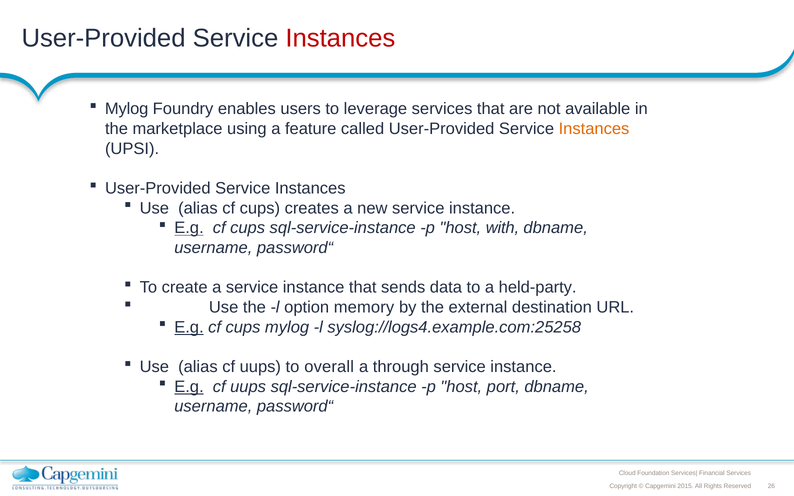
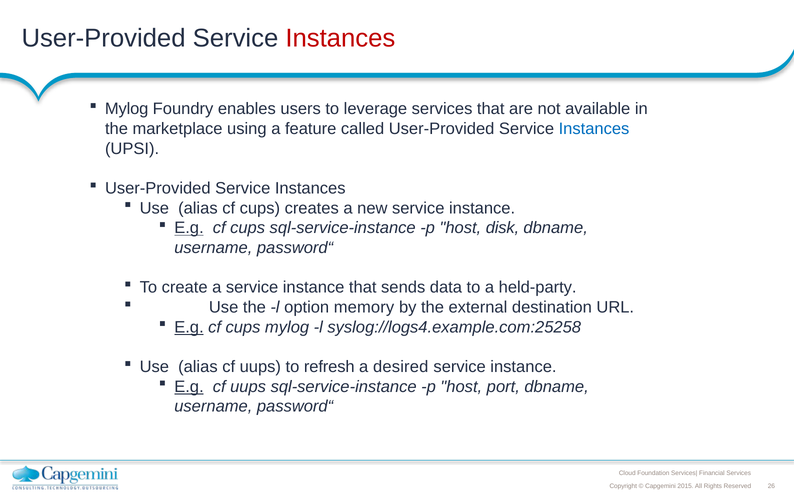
Instances at (594, 129) colour: orange -> blue
with: with -> disk
overall: overall -> refresh
through: through -> desired
